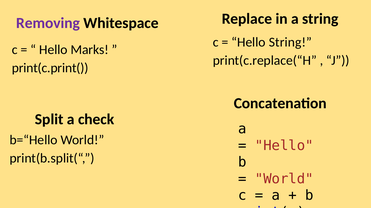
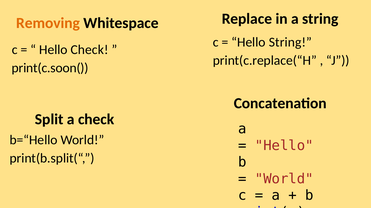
Removing colour: purple -> orange
Hello Marks: Marks -> Check
print(c.print(: print(c.print( -> print(c.soon(
